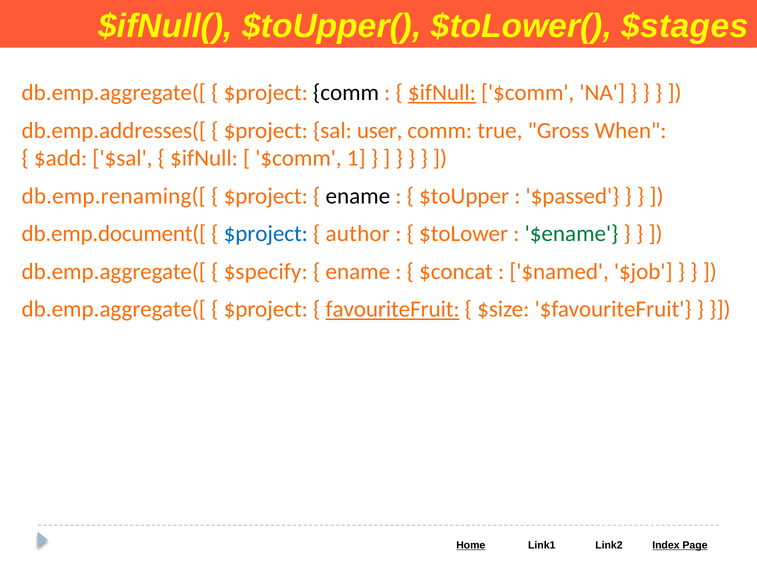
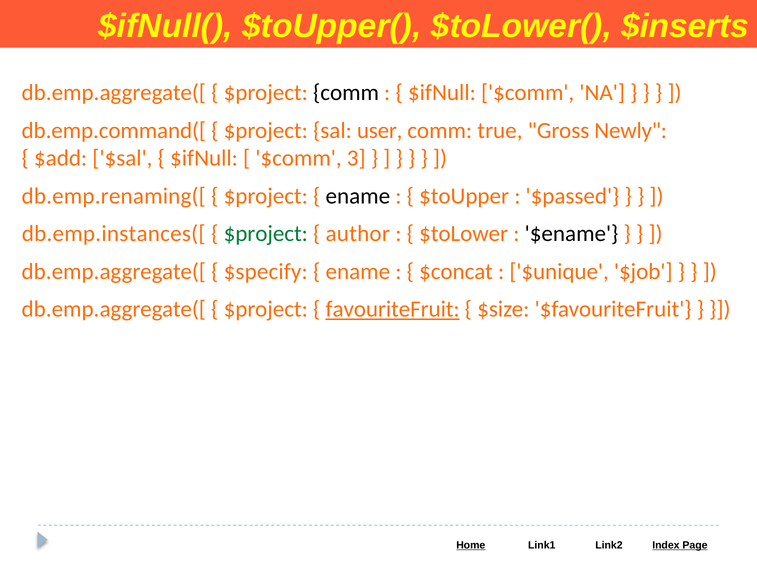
$stages: $stages -> $inserts
$ifNull at (442, 93) underline: present -> none
db.emp.addresses([: db.emp.addresses([ -> db.emp.command([
When: When -> Newly
1: 1 -> 3
db.emp.document([: db.emp.document([ -> db.emp.instances([
$project at (266, 234) colour: blue -> green
$ename colour: green -> black
$named: $named -> $unique
